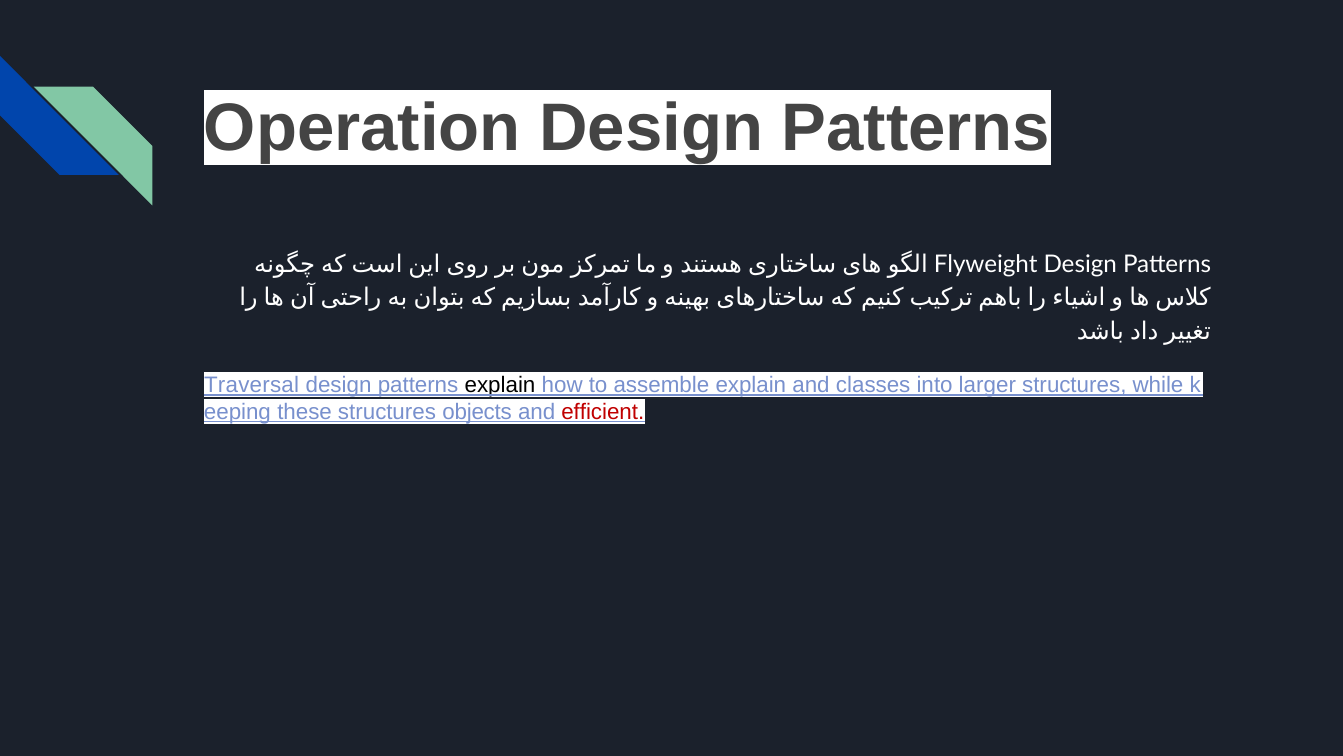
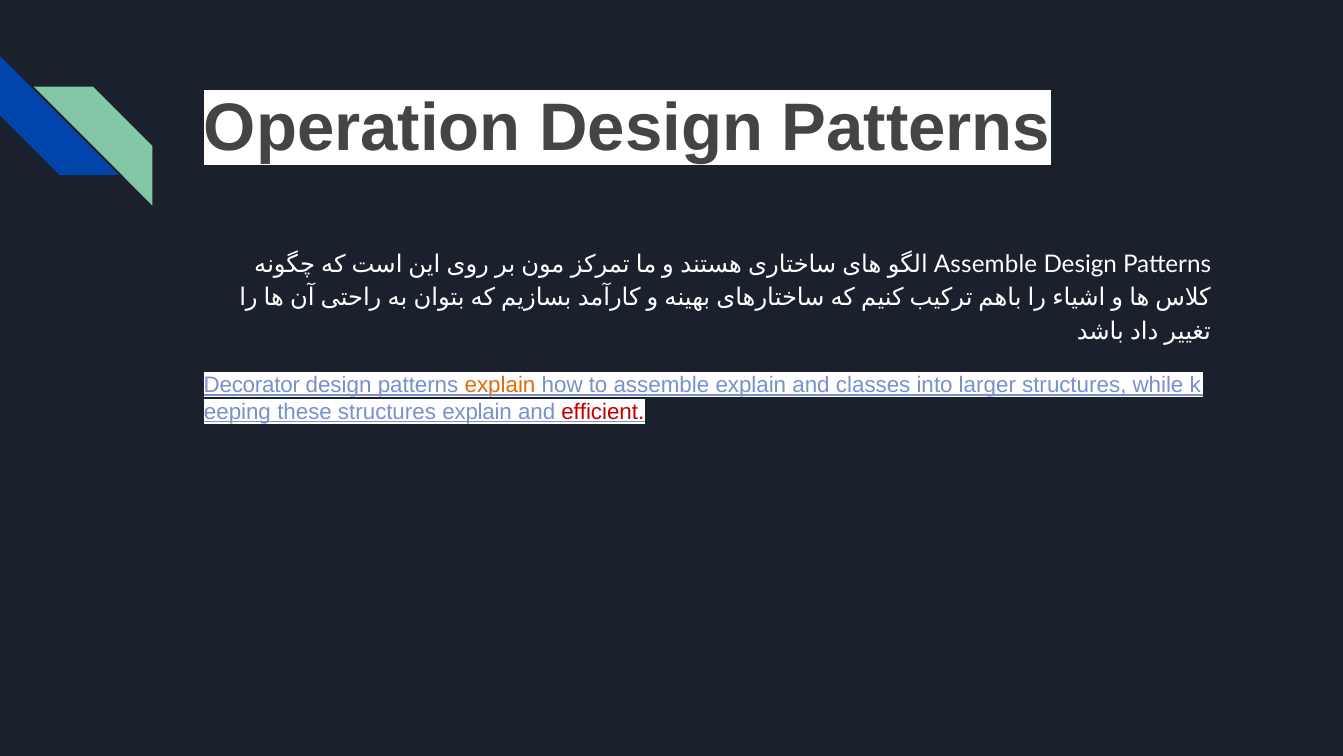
Flyweight at (986, 264): Flyweight -> Assemble
Traversal: Traversal -> Decorator
explain at (500, 385) colour: black -> orange
structures objects: objects -> explain
